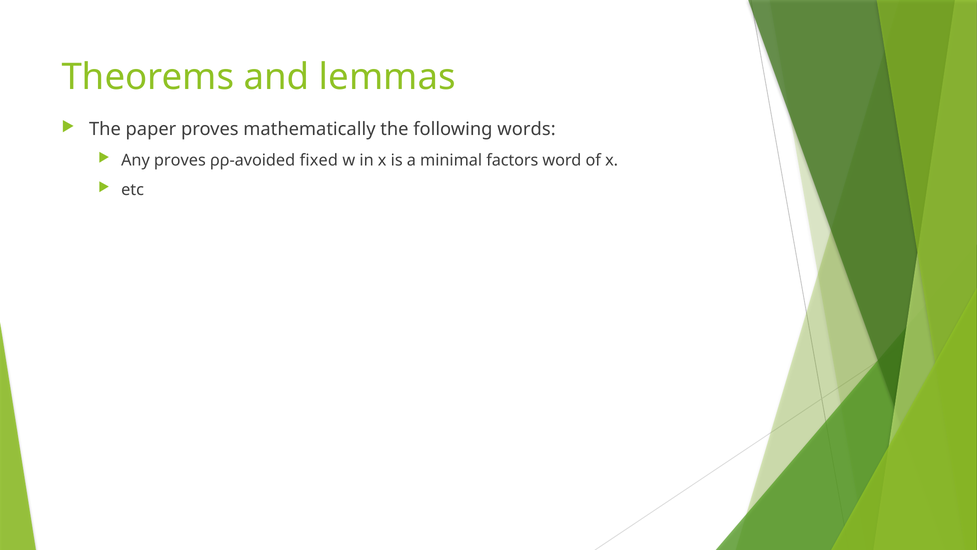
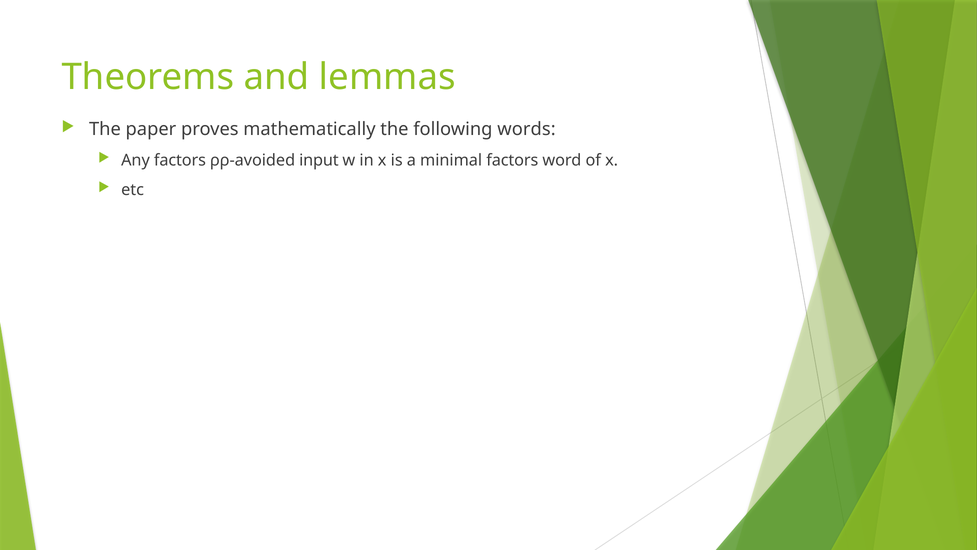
Any proves: proves -> factors
fixed: fixed -> input
